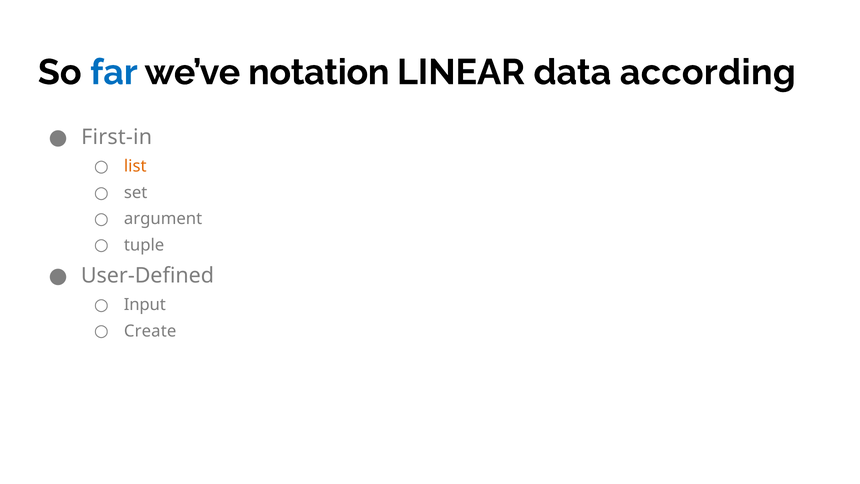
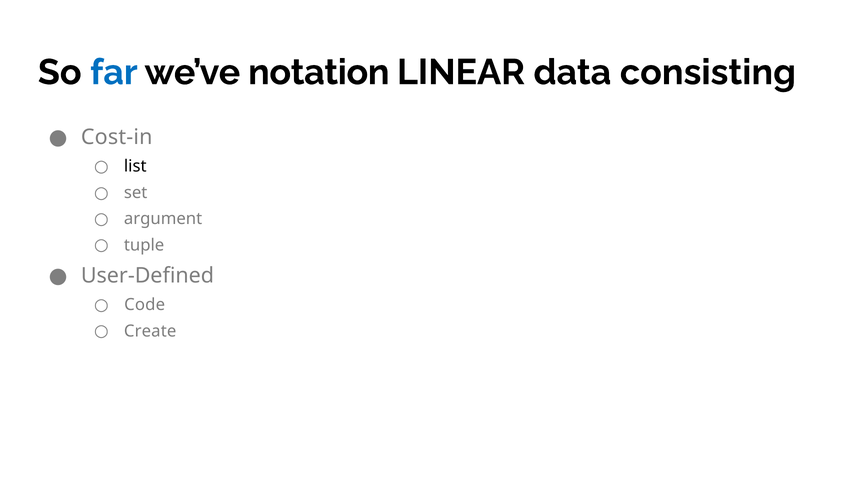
according: according -> consisting
First-in: First-in -> Cost-in
list colour: orange -> black
Input: Input -> Code
